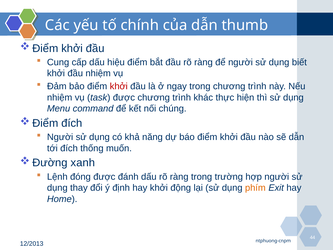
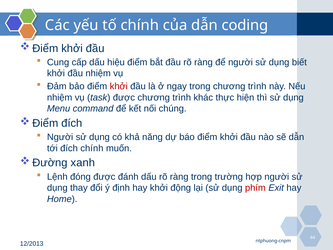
thumb: thumb -> coding
đích thống: thống -> chính
phím colour: orange -> red
